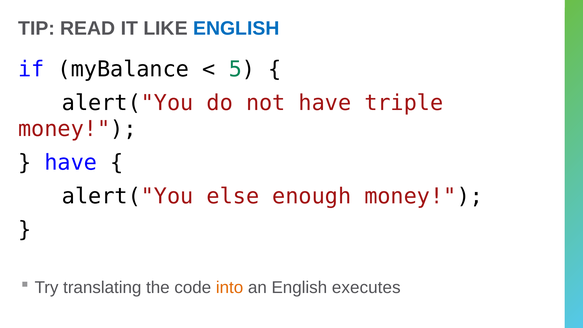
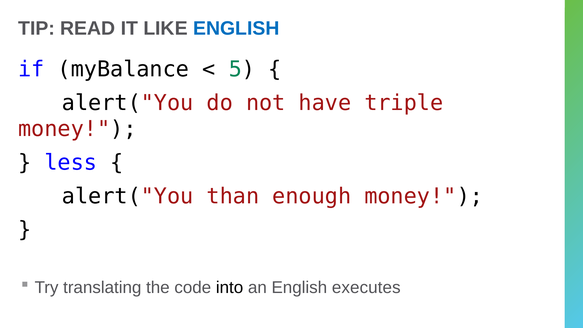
have at (71, 163): have -> less
else: else -> than
into colour: orange -> black
